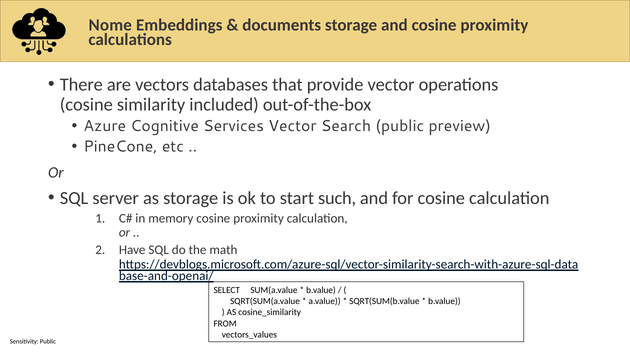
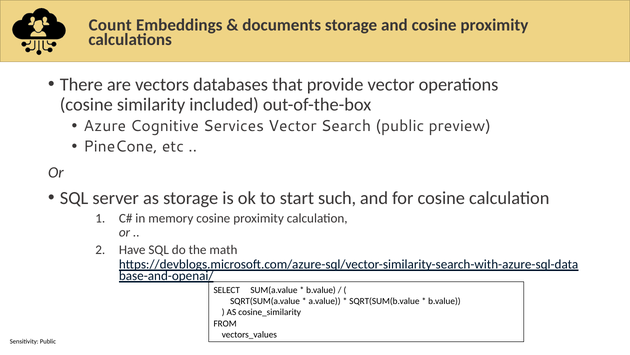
Nome: Nome -> Count
